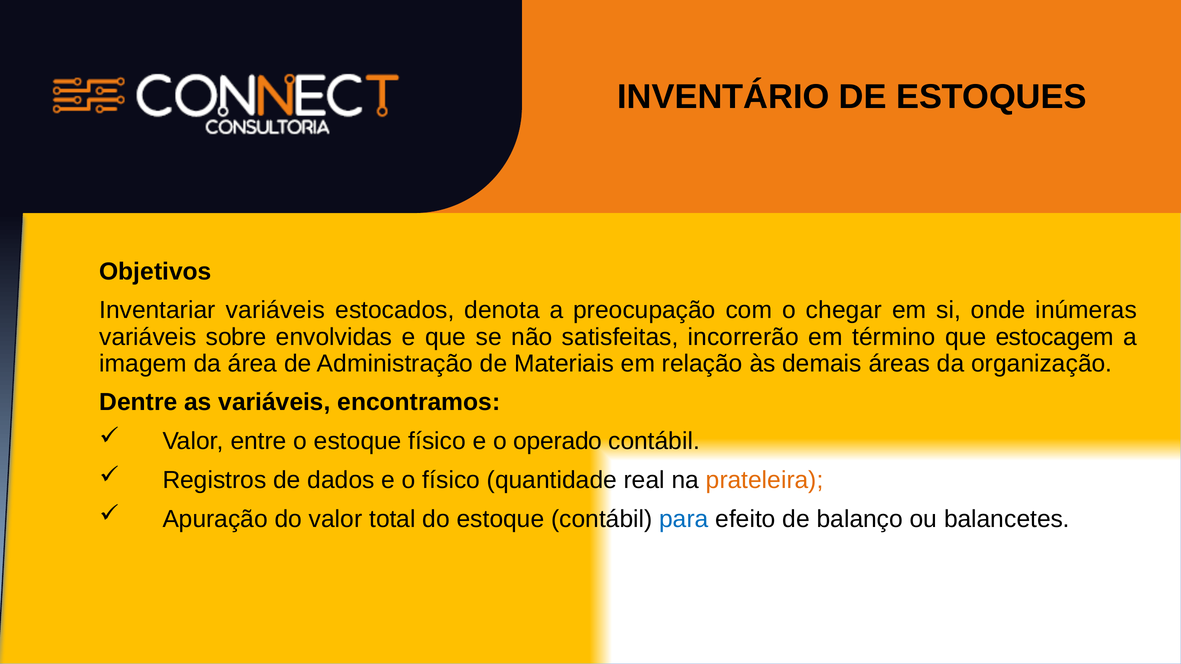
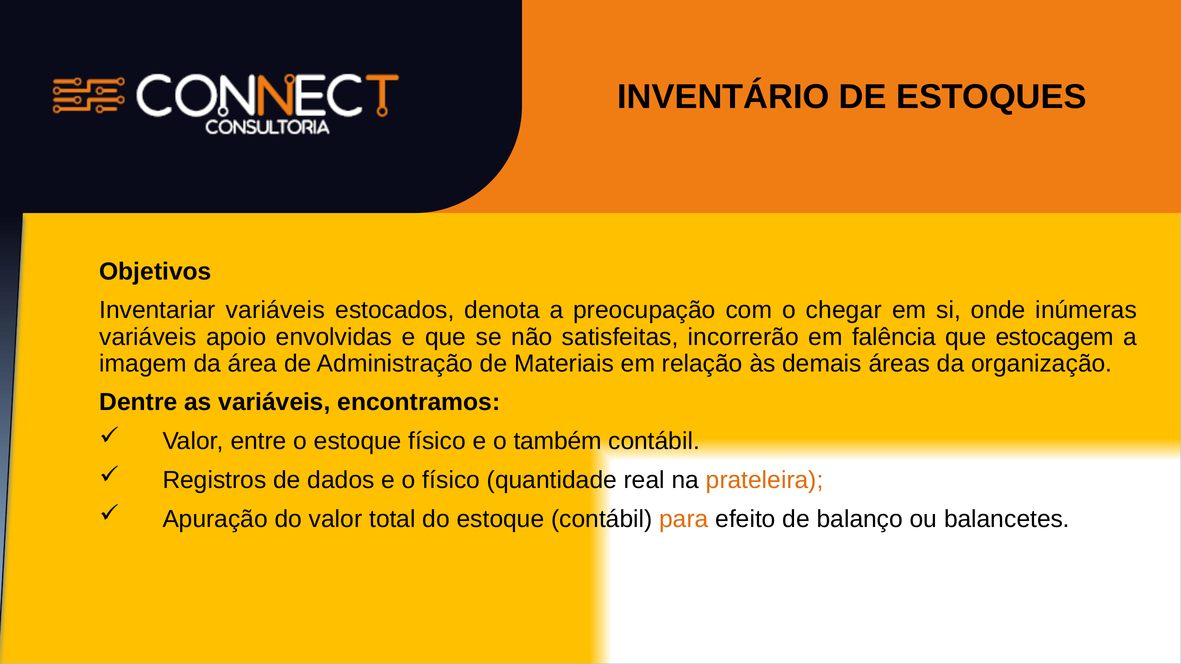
sobre: sobre -> apoio
término: término -> falência
operado: operado -> também
para colour: blue -> orange
